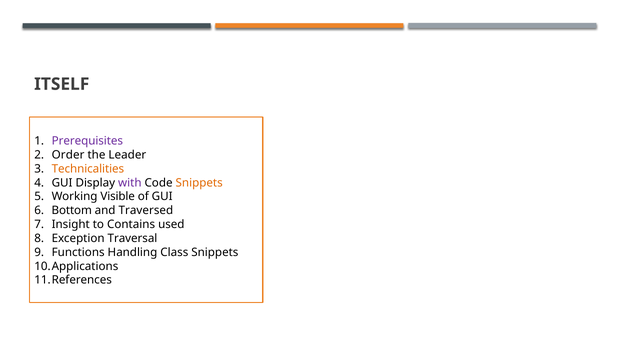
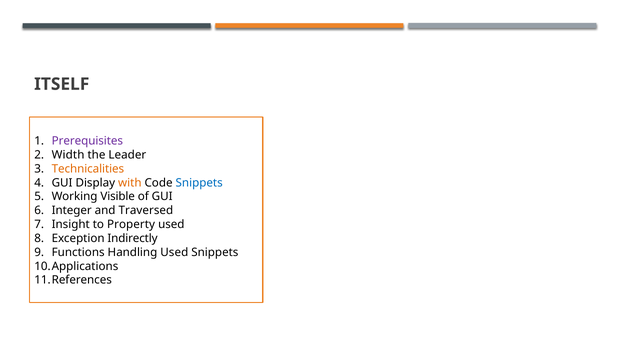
Order: Order -> Width
with colour: purple -> orange
Snippets at (199, 183) colour: orange -> blue
Bottom: Bottom -> Integer
Contains: Contains -> Property
Traversal: Traversal -> Indirectly
Handling Class: Class -> Used
